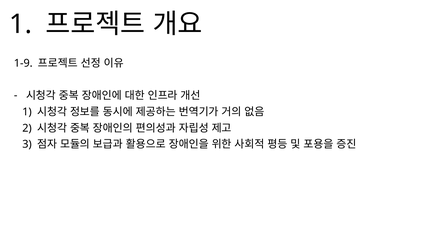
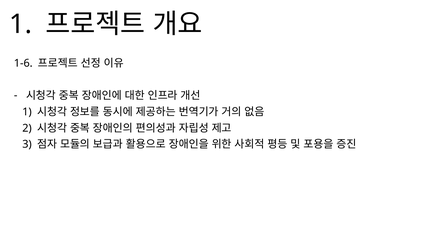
1-9: 1-9 -> 1-6
